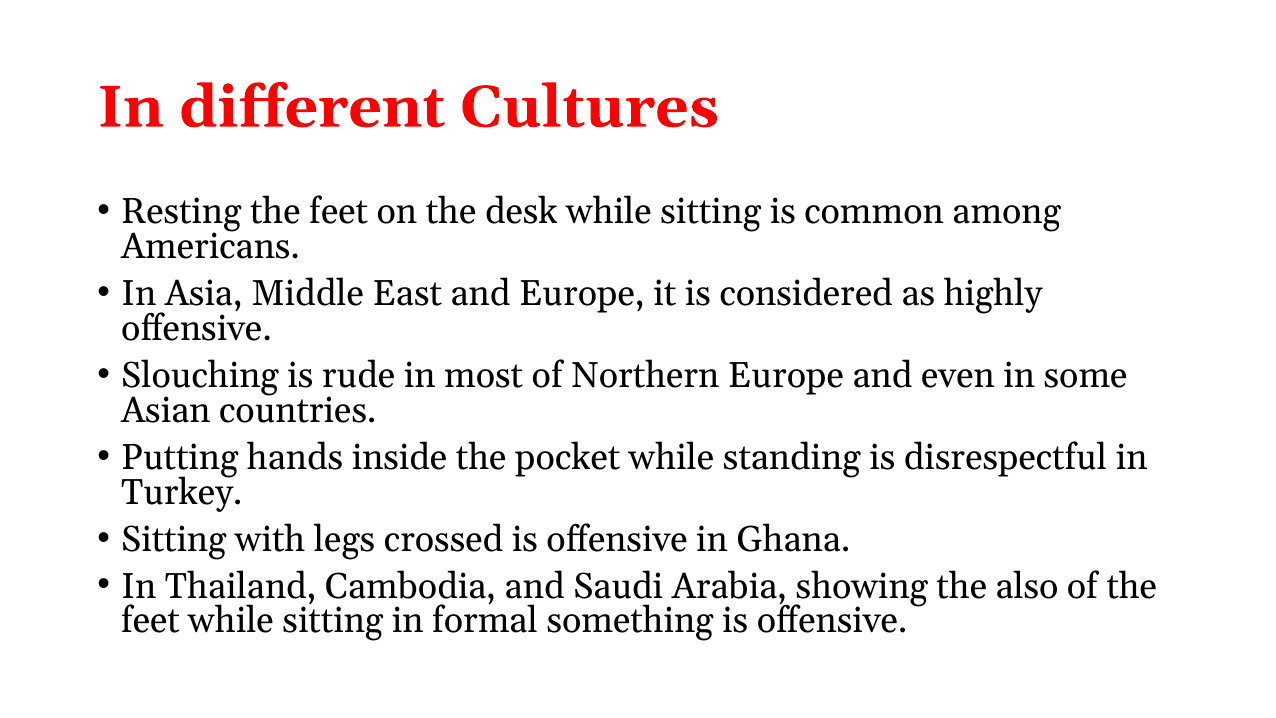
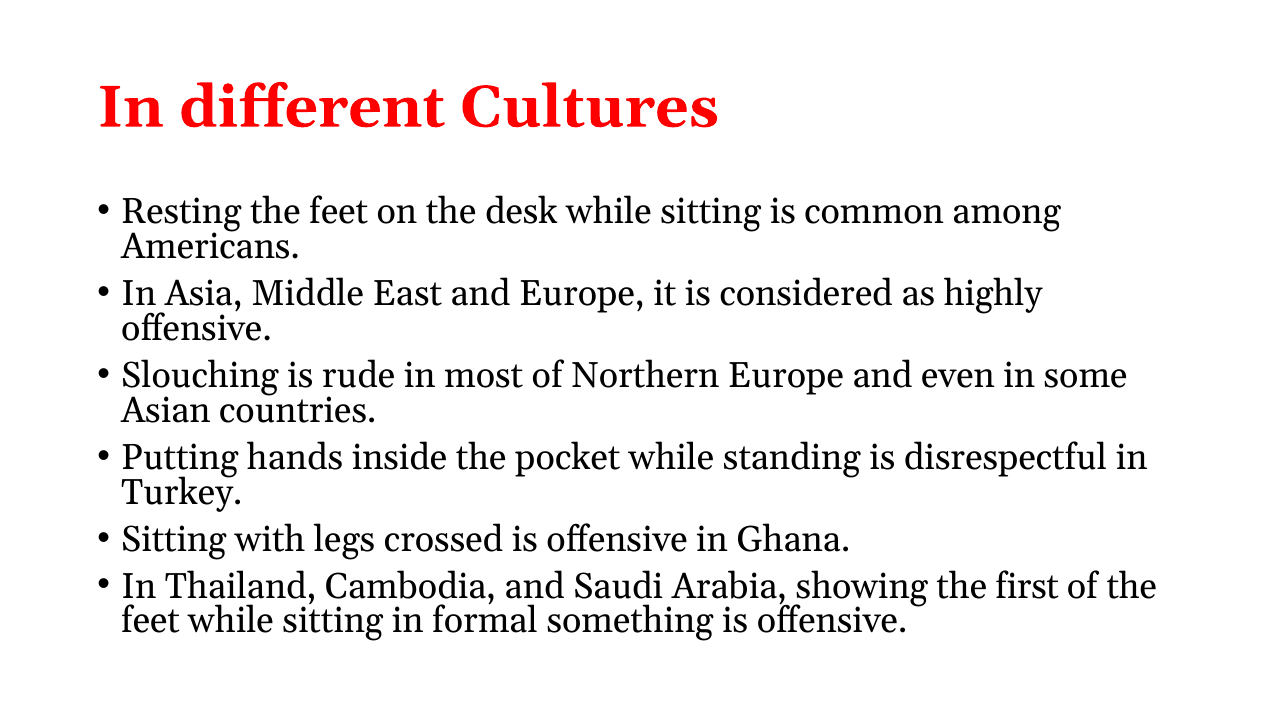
also: also -> first
